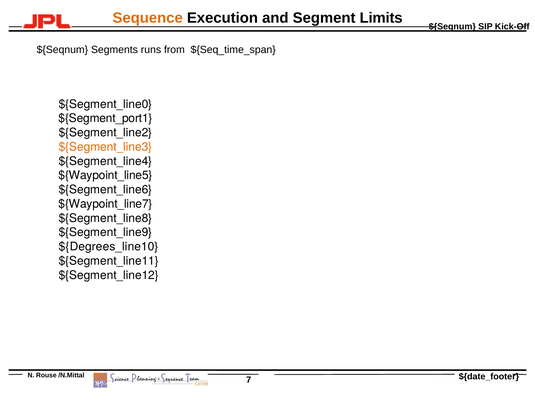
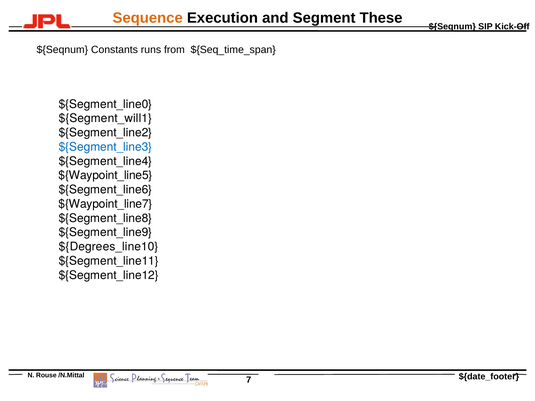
Limits: Limits -> These
Segments: Segments -> Constants
${Segment_port1: ${Segment_port1 -> ${Segment_will1
${Segment_line3 colour: orange -> blue
